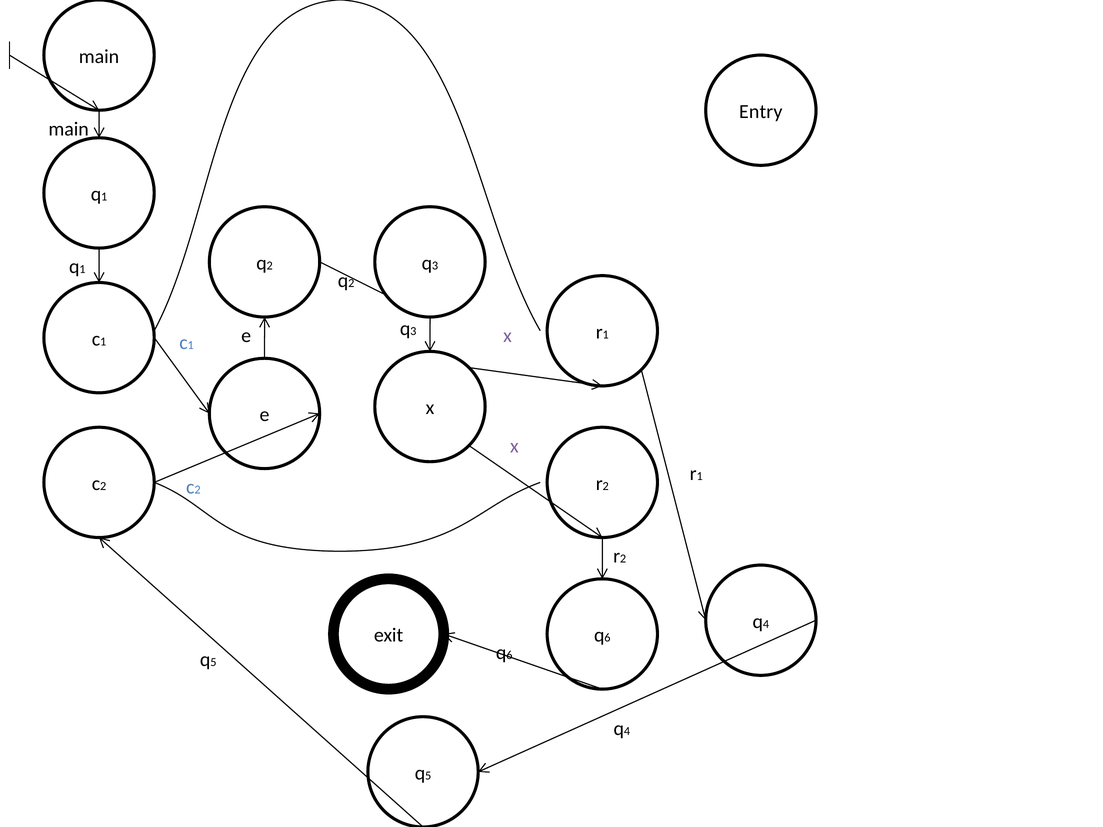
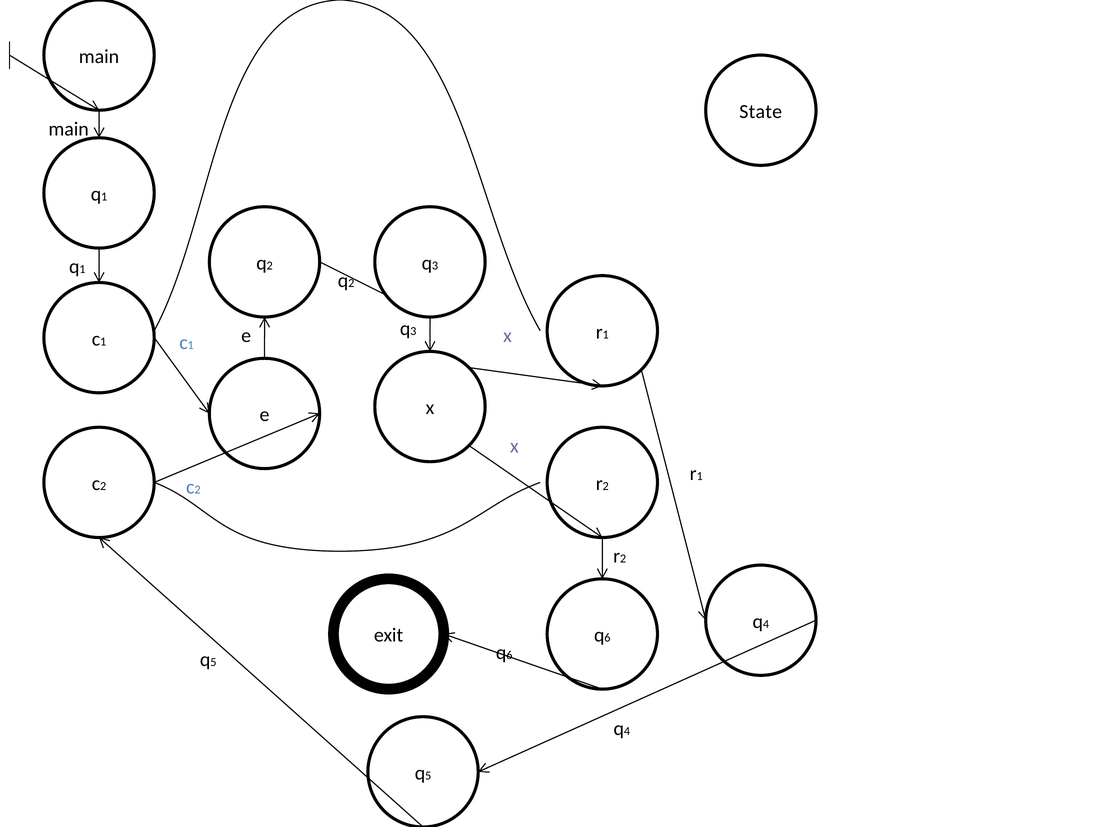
Entry: Entry -> State
